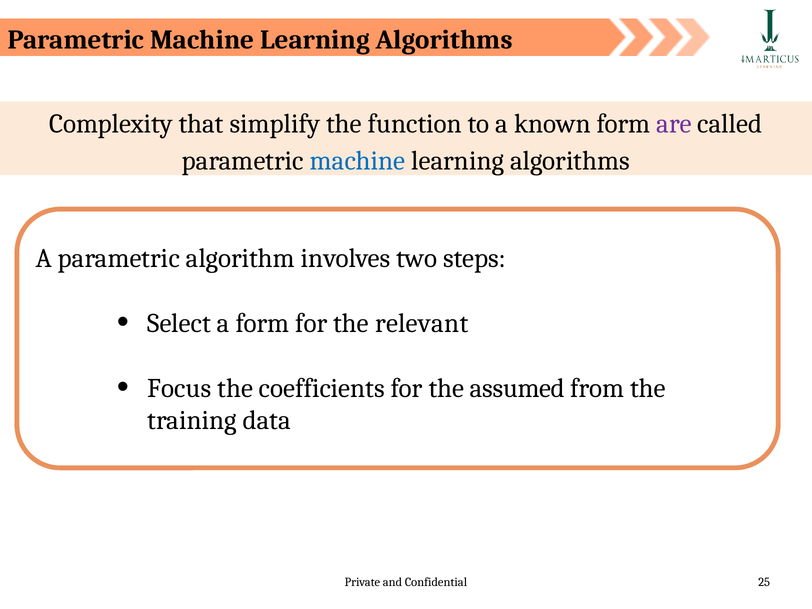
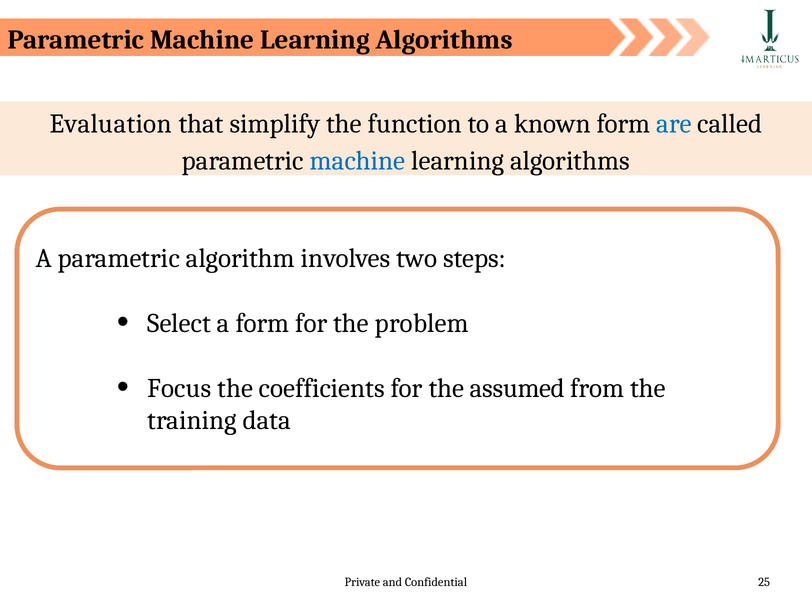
Complexity: Complexity -> Evaluation
are colour: purple -> blue
relevant: relevant -> problem
